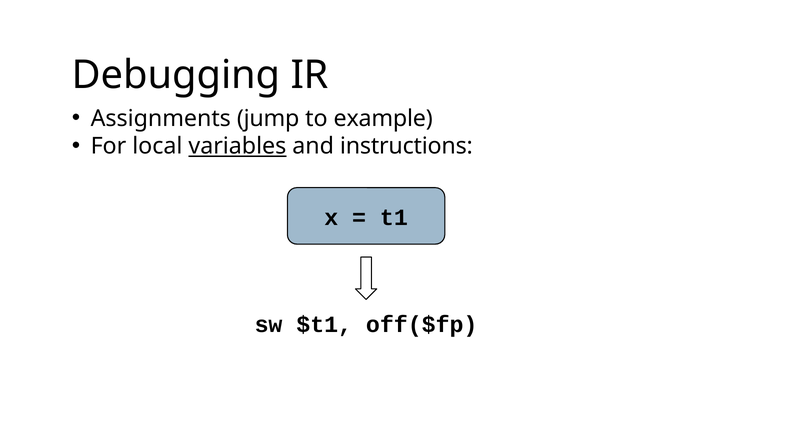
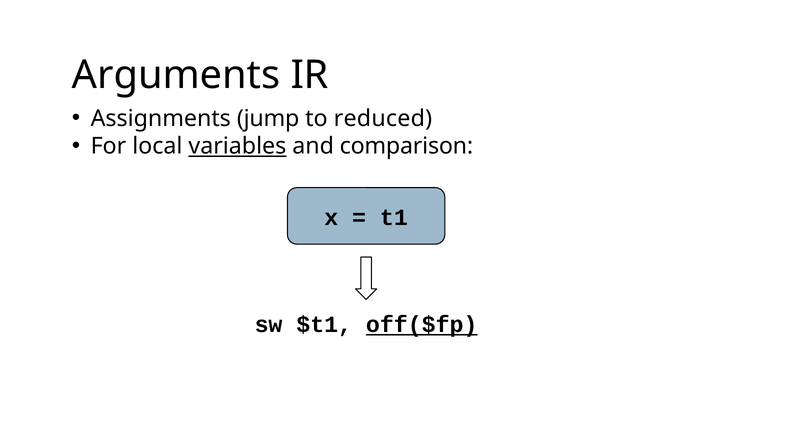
Debugging: Debugging -> Arguments
example: example -> reduced
instructions: instructions -> comparison
off($fp underline: none -> present
